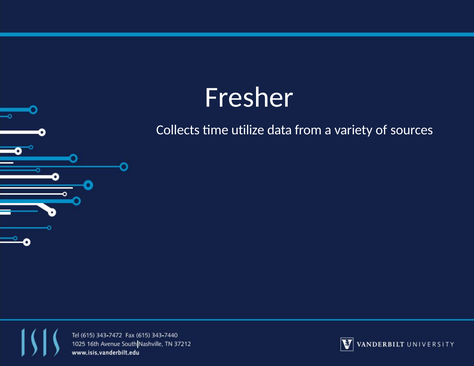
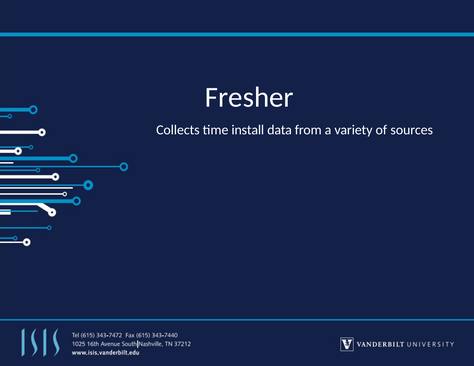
utilize: utilize -> install
